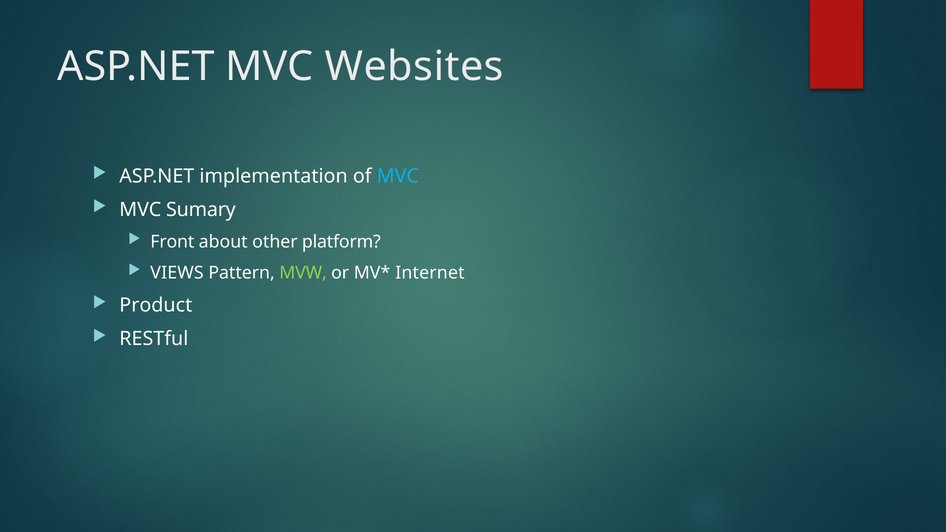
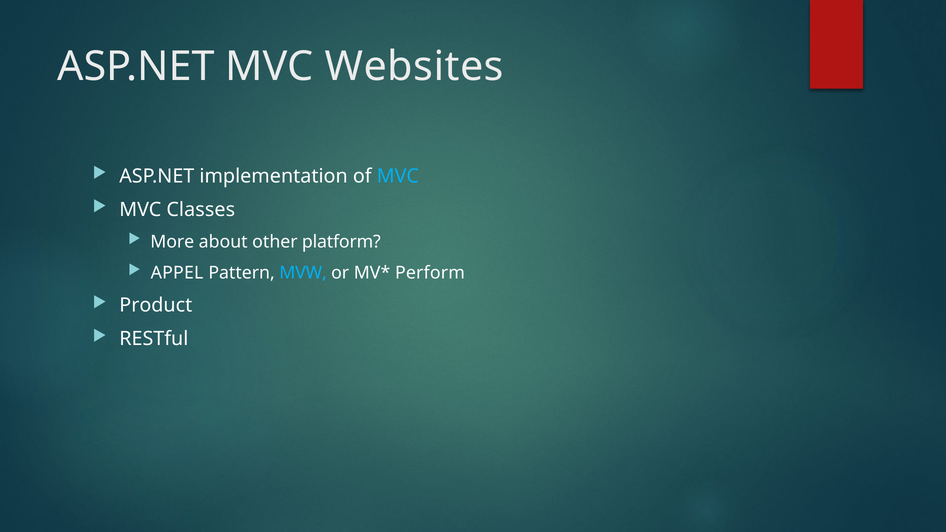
Sumary: Sumary -> Classes
Front: Front -> More
VIEWS: VIEWS -> APPEL
MVW colour: light green -> light blue
Internet: Internet -> Perform
